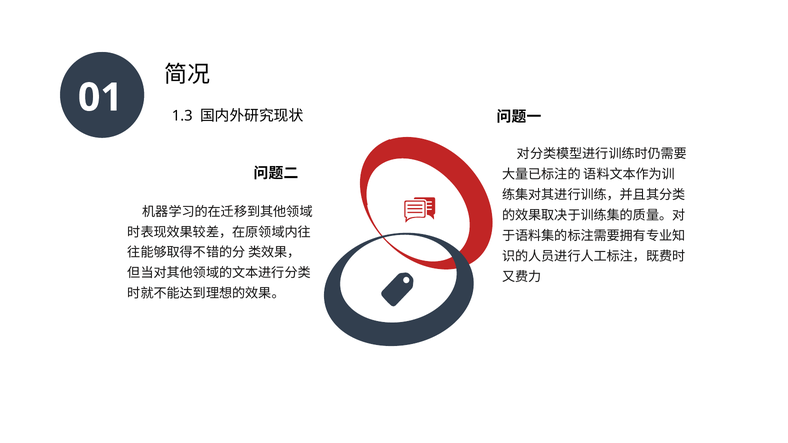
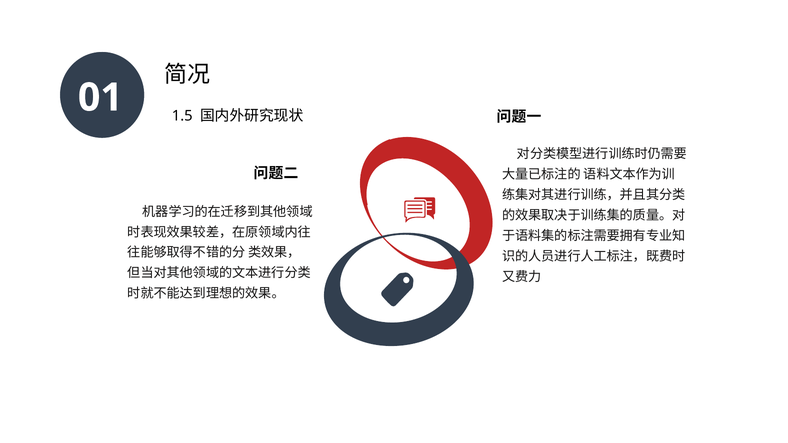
1.3: 1.3 -> 1.5
